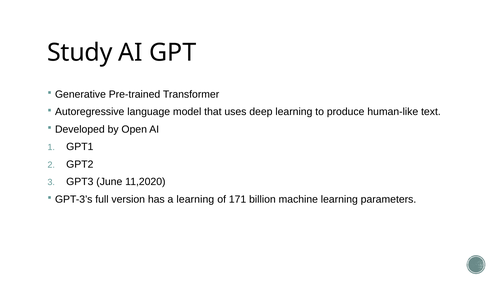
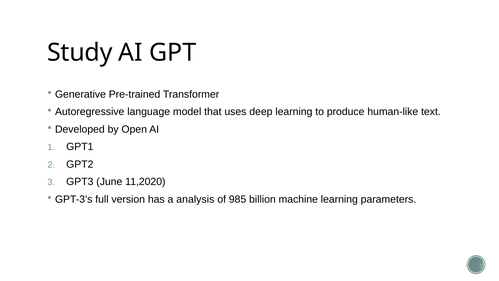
a learning: learning -> analysis
171: 171 -> 985
